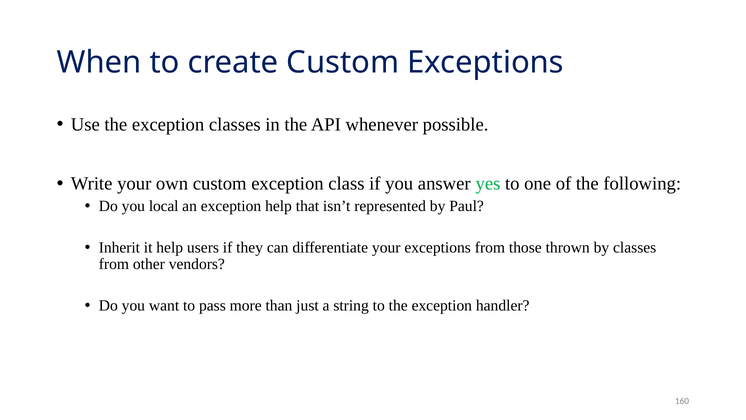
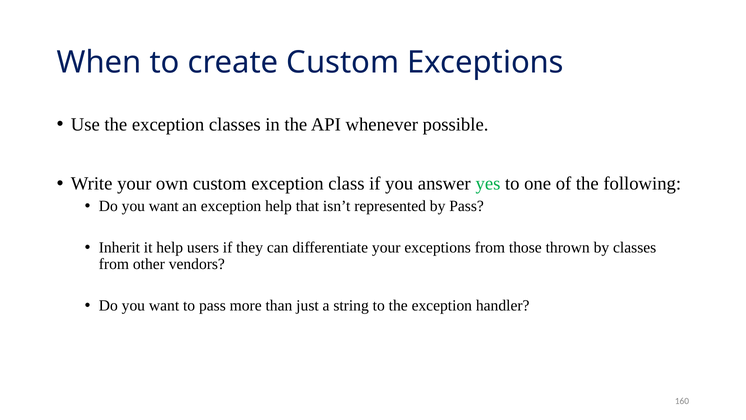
local at (164, 206): local -> want
by Paul: Paul -> Pass
